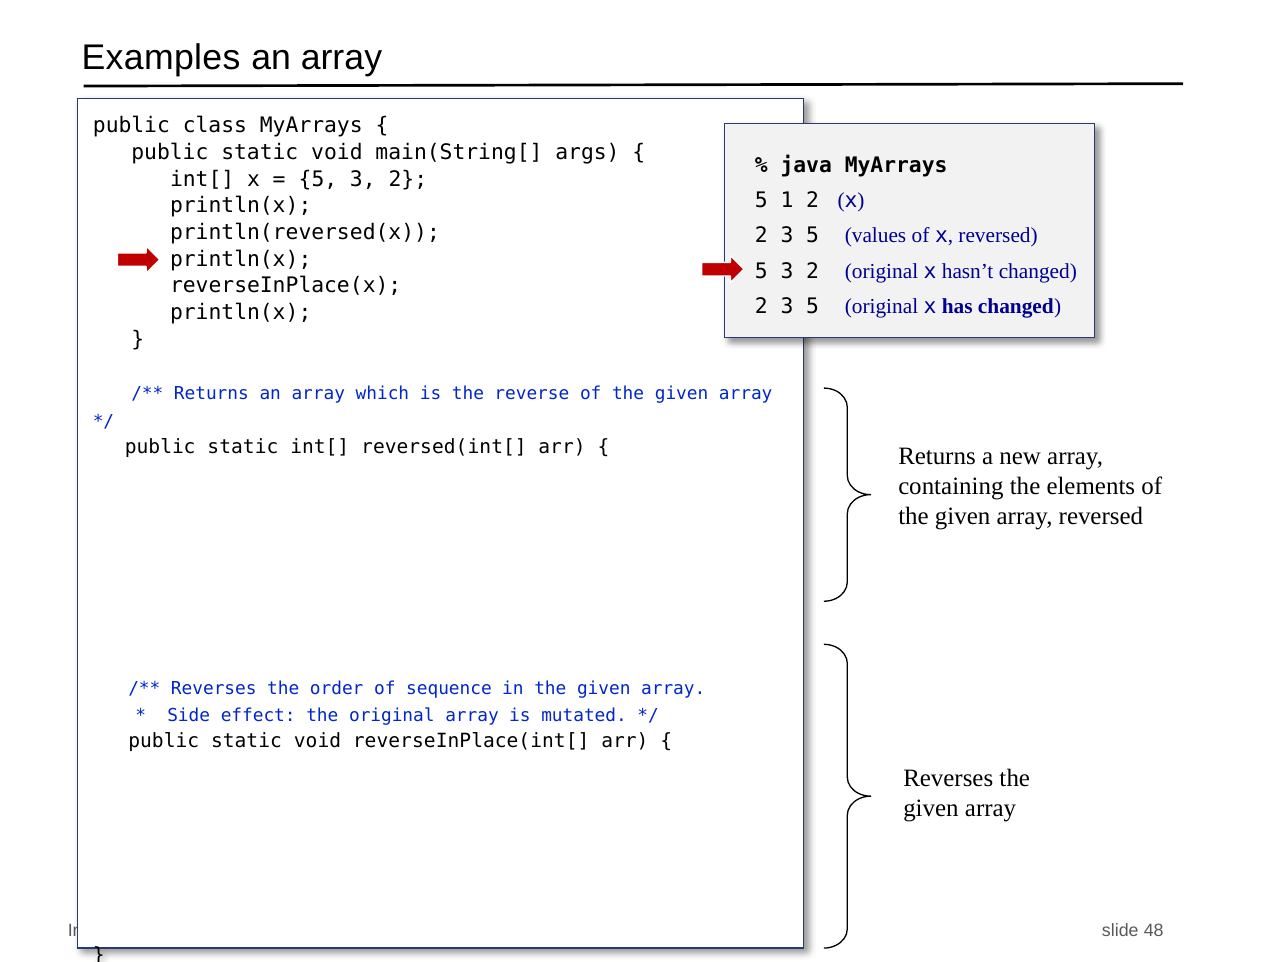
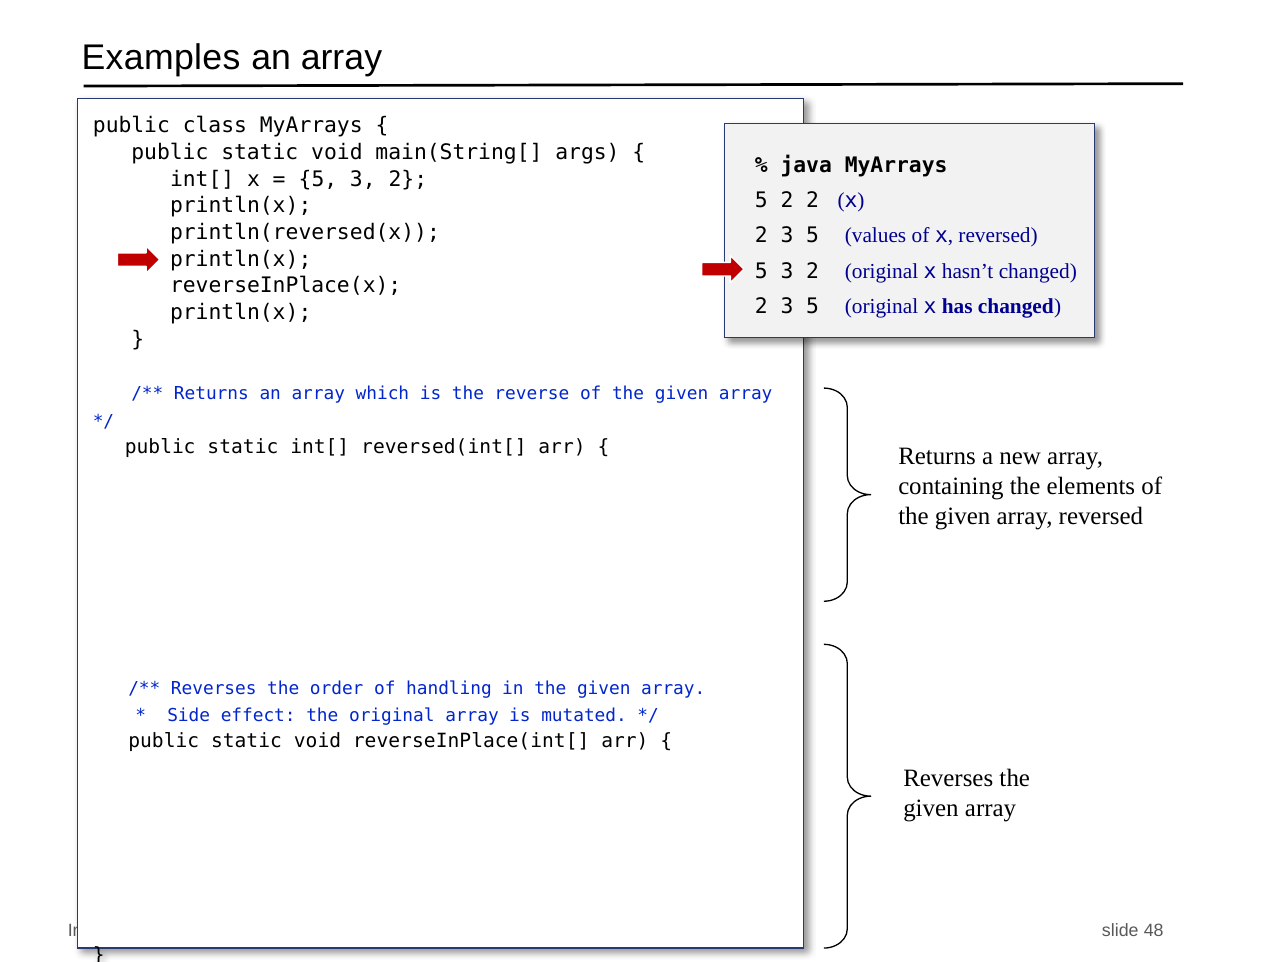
5 1: 1 -> 2
sequence: sequence -> handling
